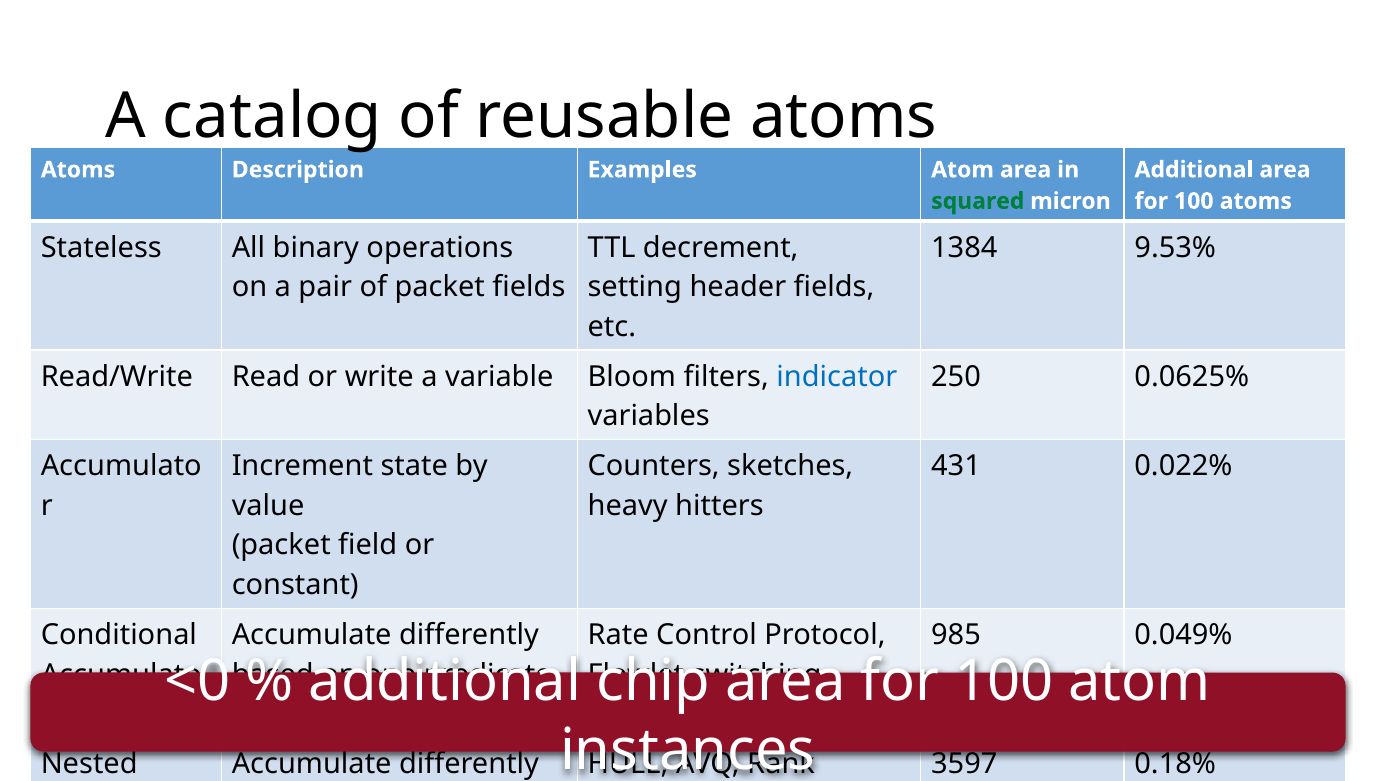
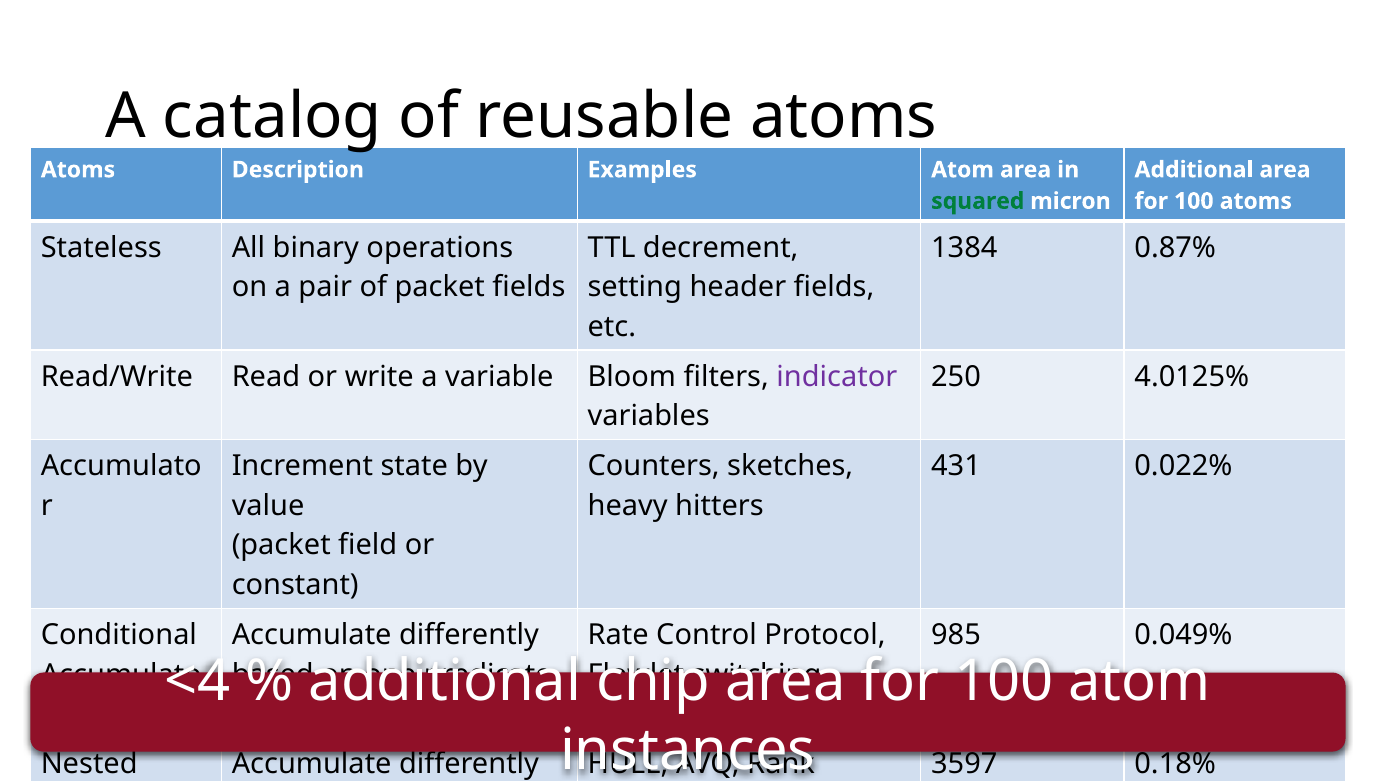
9.53%: 9.53% -> 0.87%
indicator colour: blue -> purple
0.0625%: 0.0625% -> 4.0125%
<0: <0 -> <4
